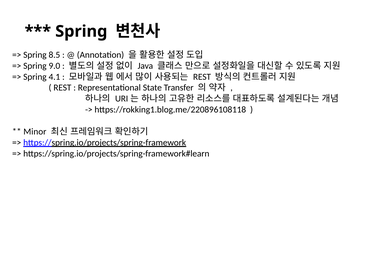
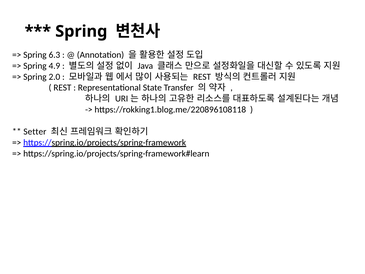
8.5: 8.5 -> 6.3
9.0: 9.0 -> 4.9
4.1: 4.1 -> 2.0
Minor: Minor -> Setter
